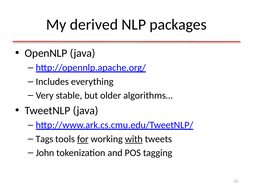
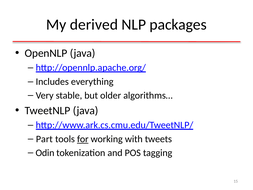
Tags: Tags -> Part
with underline: present -> none
John: John -> Odin
